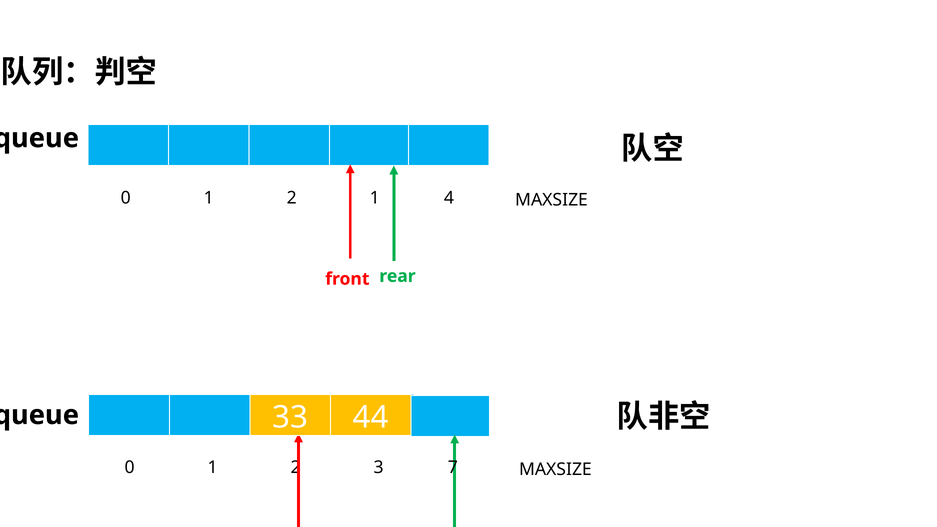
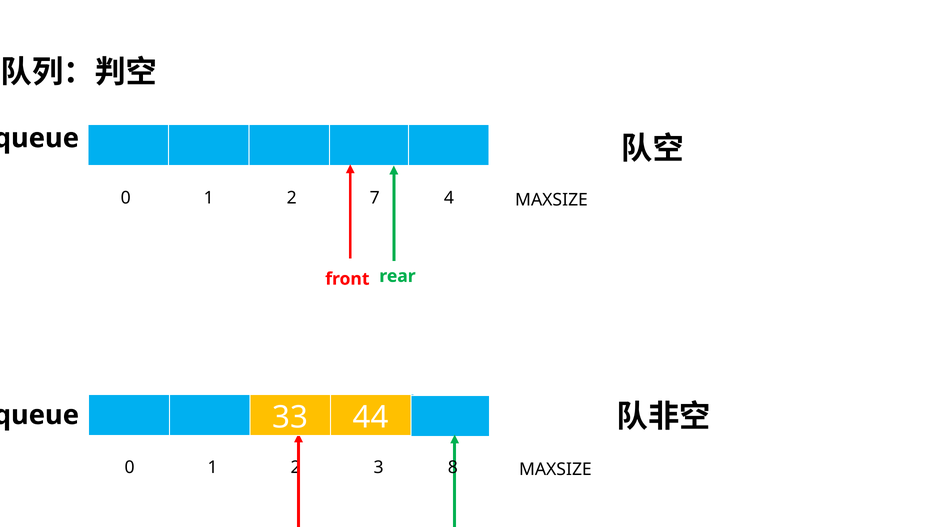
2 1: 1 -> 7
7: 7 -> 8
